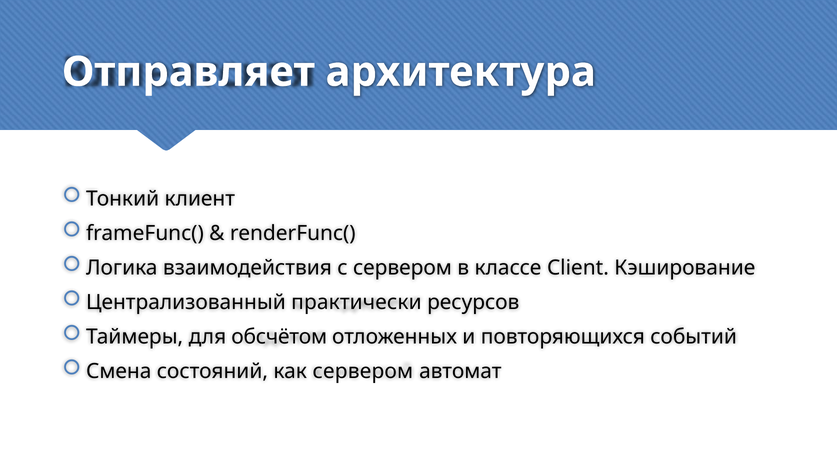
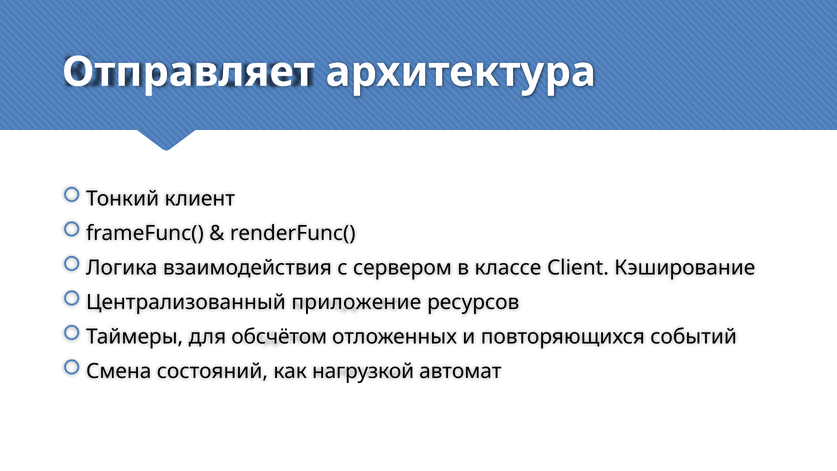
практически: практически -> приложение
как сервером: сервером -> нагрузкой
